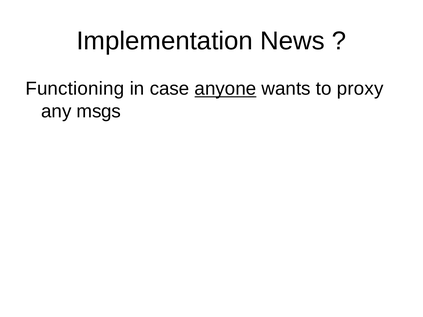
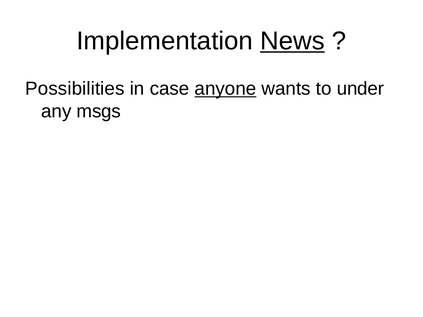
News underline: none -> present
Functioning: Functioning -> Possibilities
proxy: proxy -> under
